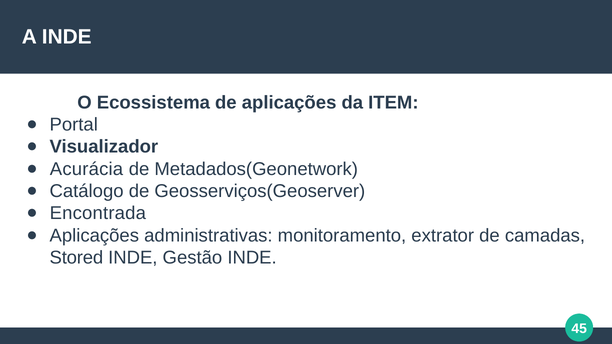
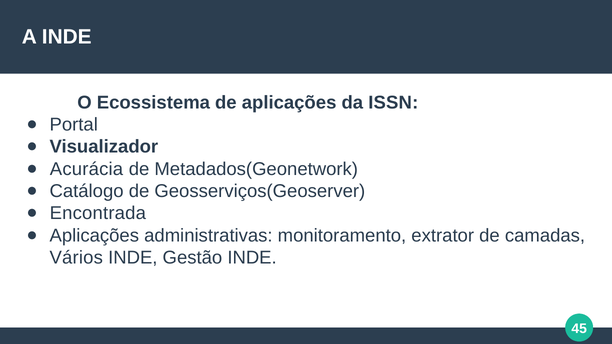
ITEM: ITEM -> ISSN
Stored: Stored -> Vários
